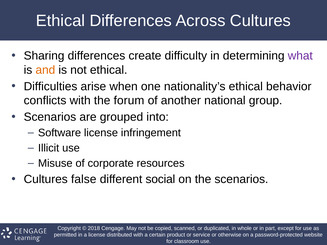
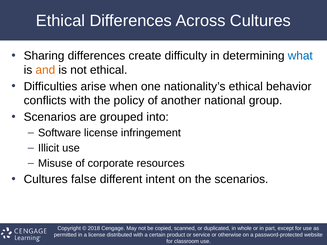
what colour: purple -> blue
forum: forum -> policy
social: social -> intent
